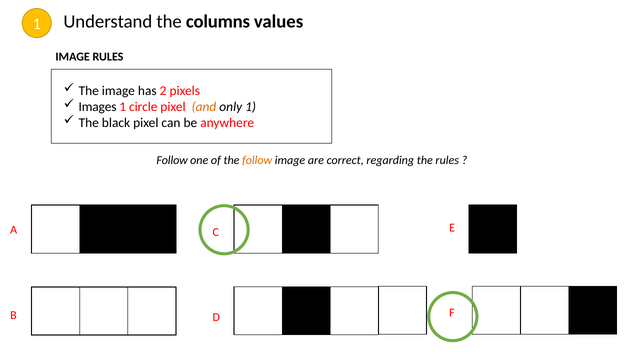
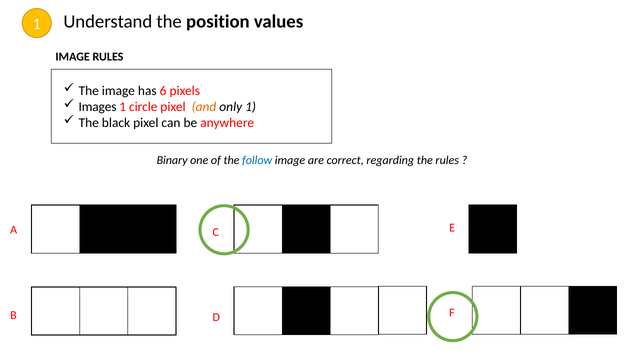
columns: columns -> position
2: 2 -> 6
Follow at (172, 161): Follow -> Binary
follow at (257, 161) colour: orange -> blue
